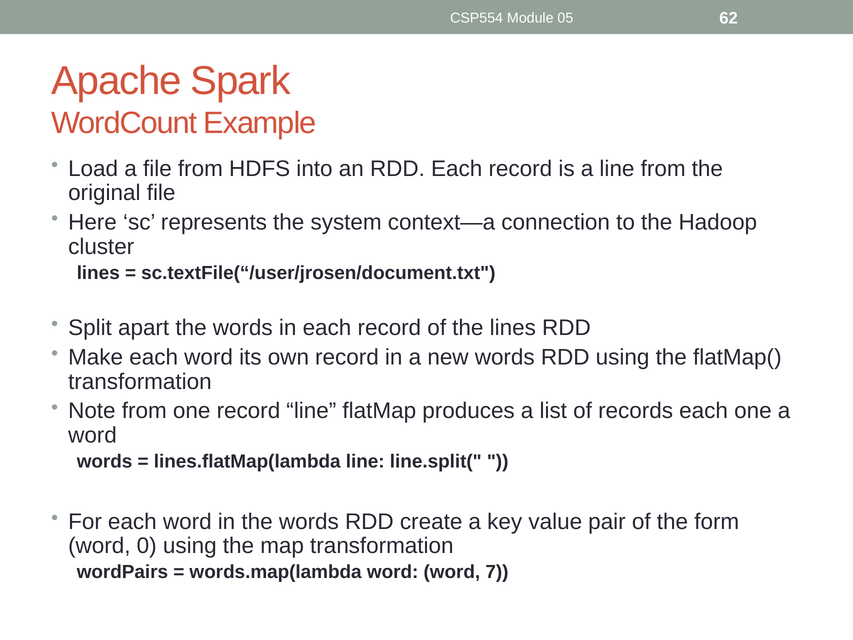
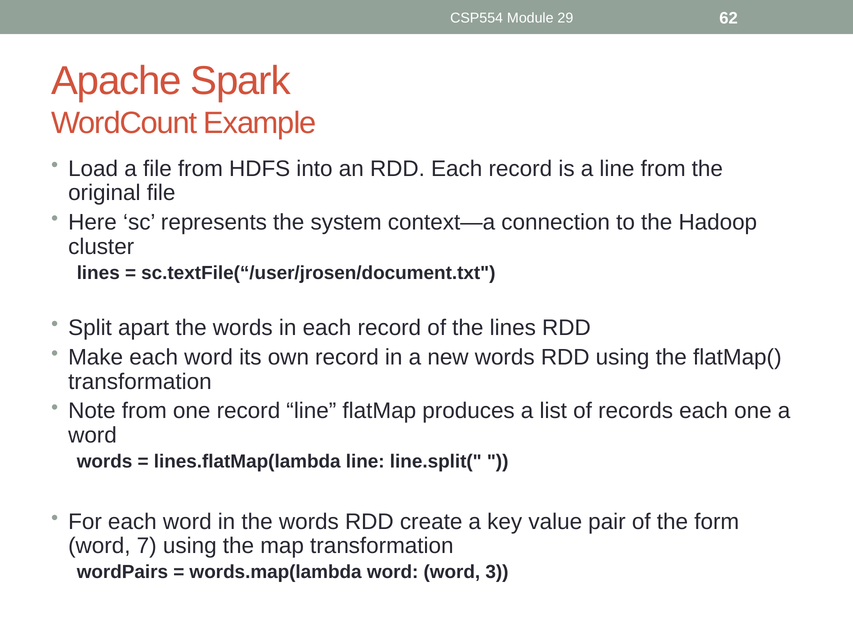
05: 05 -> 29
0: 0 -> 7
7: 7 -> 3
